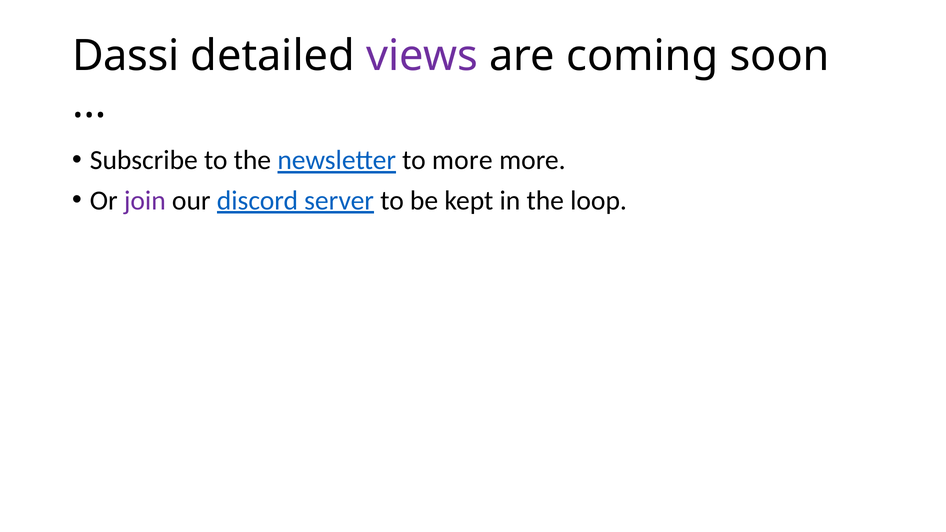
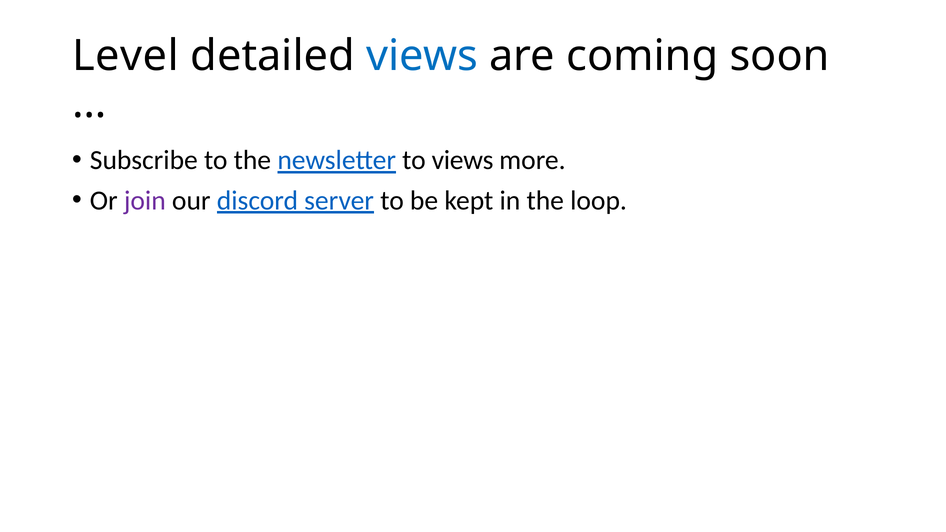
Dassi: Dassi -> Level
views at (422, 56) colour: purple -> blue
to more: more -> views
